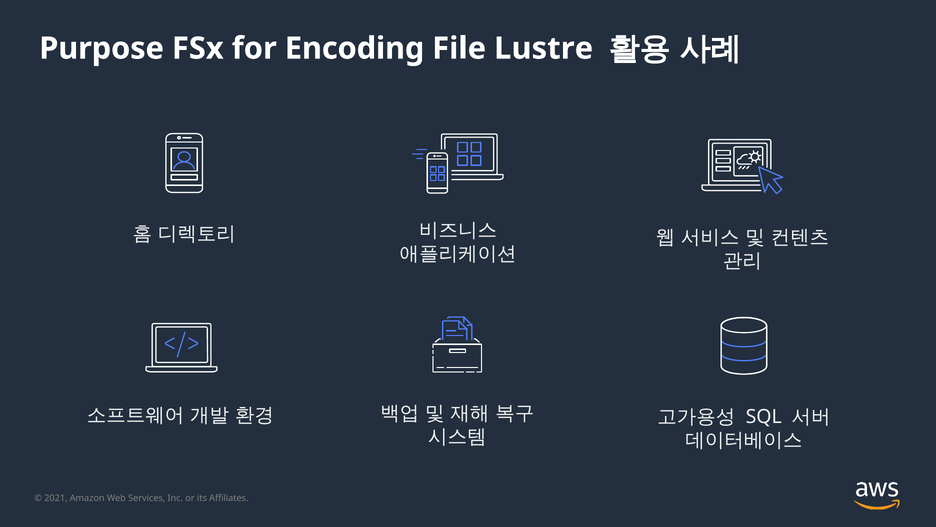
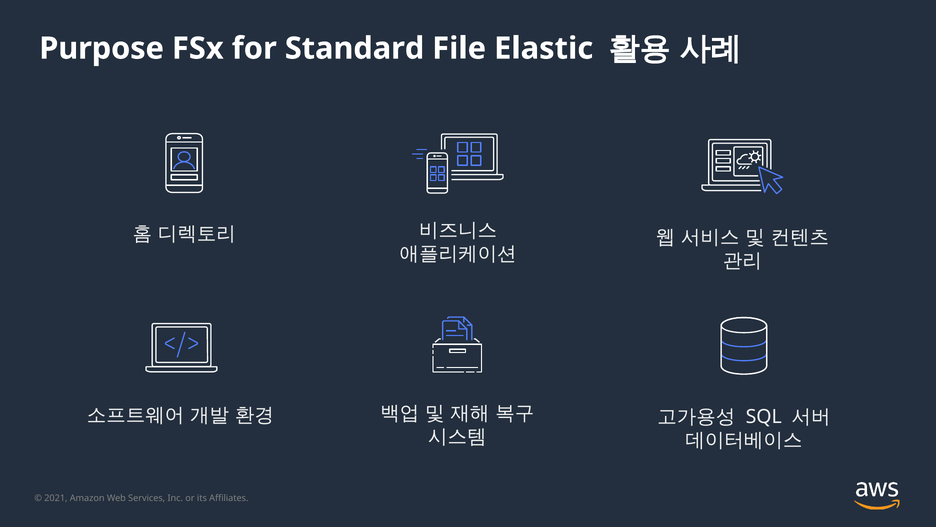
Encoding: Encoding -> Standard
Lustre: Lustre -> Elastic
